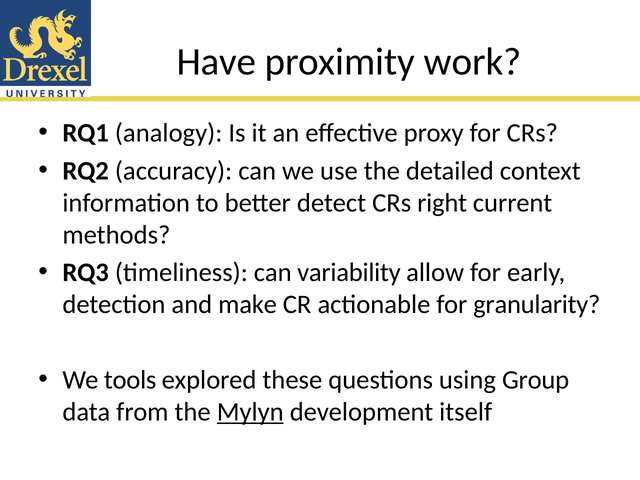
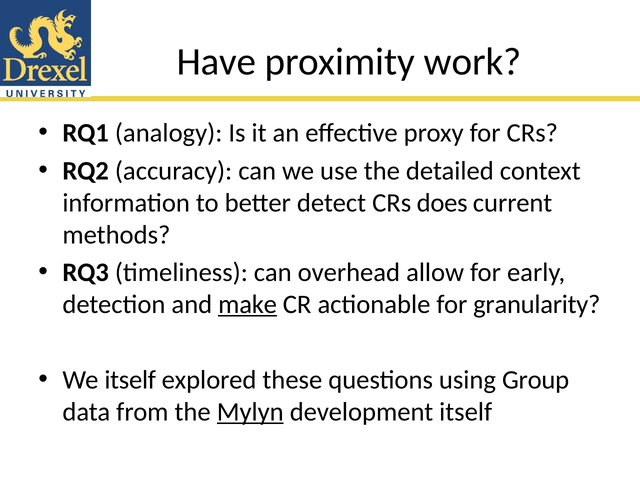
right: right -> does
variability: variability -> overhead
make underline: none -> present
We tools: tools -> itself
